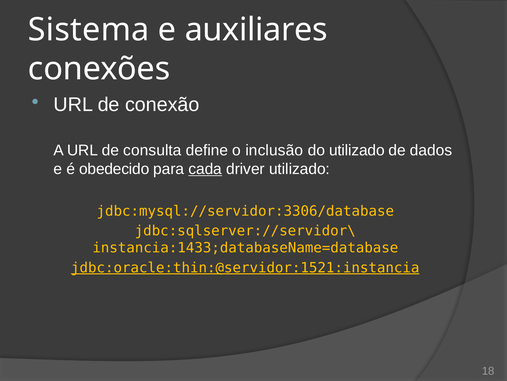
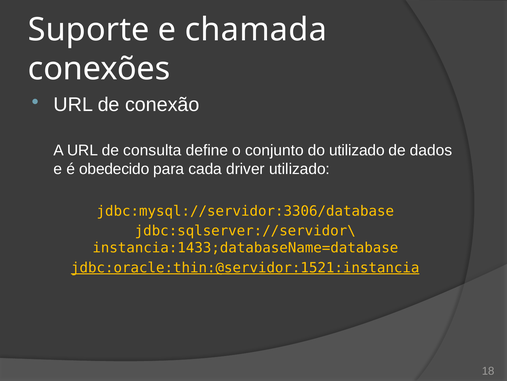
Sistema: Sistema -> Suporte
auxiliares: auxiliares -> chamada
inclusão: inclusão -> conjunto
cada underline: present -> none
